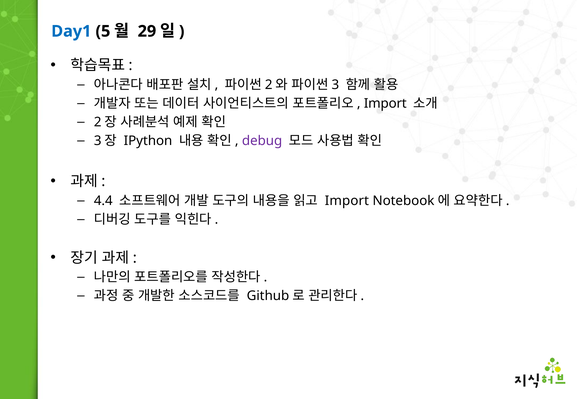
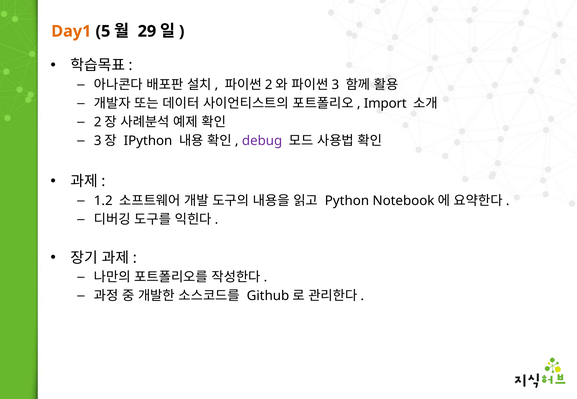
Day1 colour: blue -> orange
4.4: 4.4 -> 1.2
Import at (347, 201): Import -> Python
